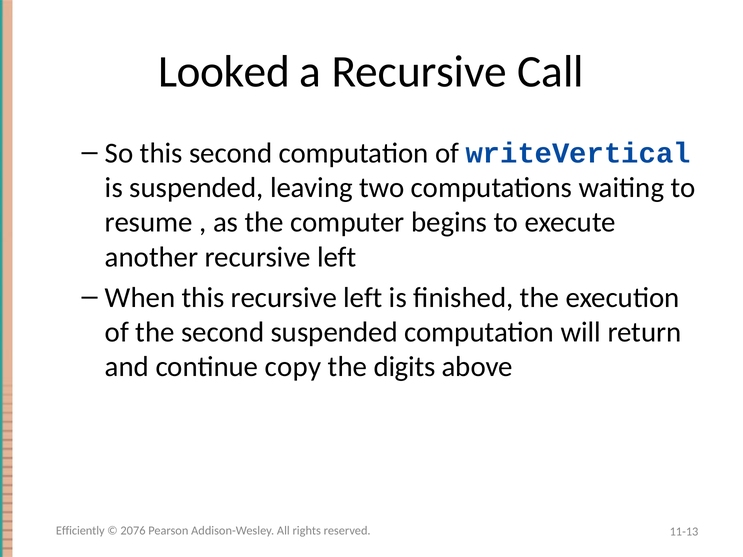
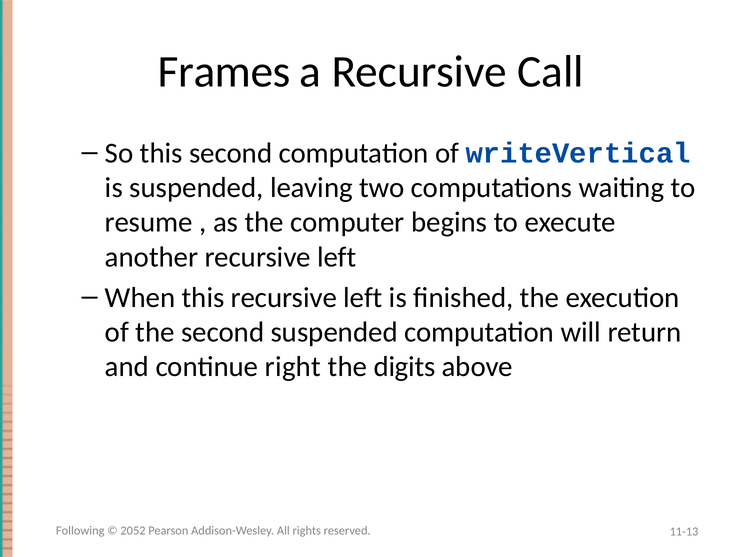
Looked: Looked -> Frames
copy: copy -> right
Efficiently: Efficiently -> Following
2076: 2076 -> 2052
